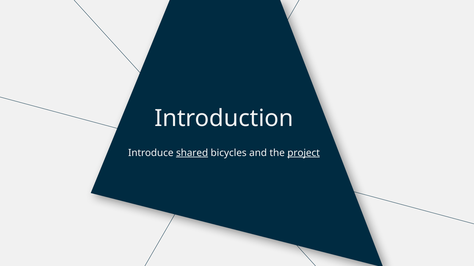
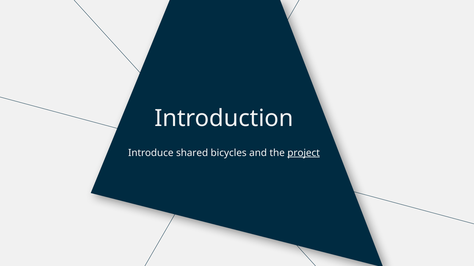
shared underline: present -> none
